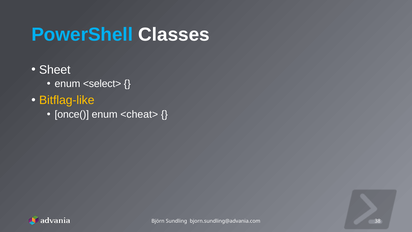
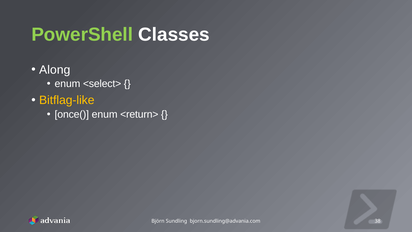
PowerShell colour: light blue -> light green
Sheet: Sheet -> Along
<cheat>: <cheat> -> <return>
